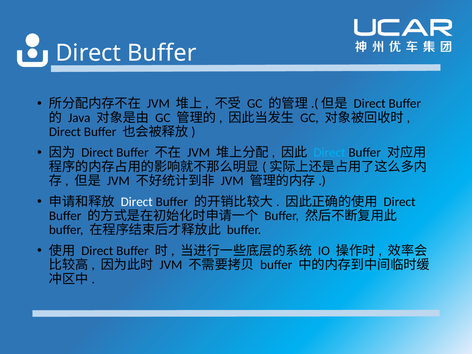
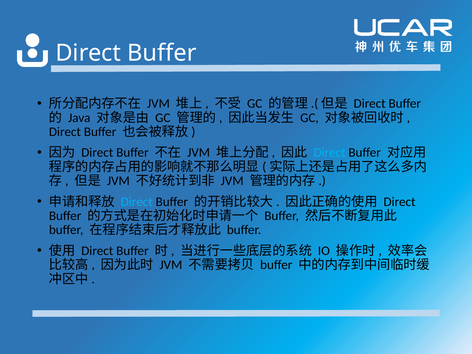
Direct at (137, 202) colour: white -> light blue
